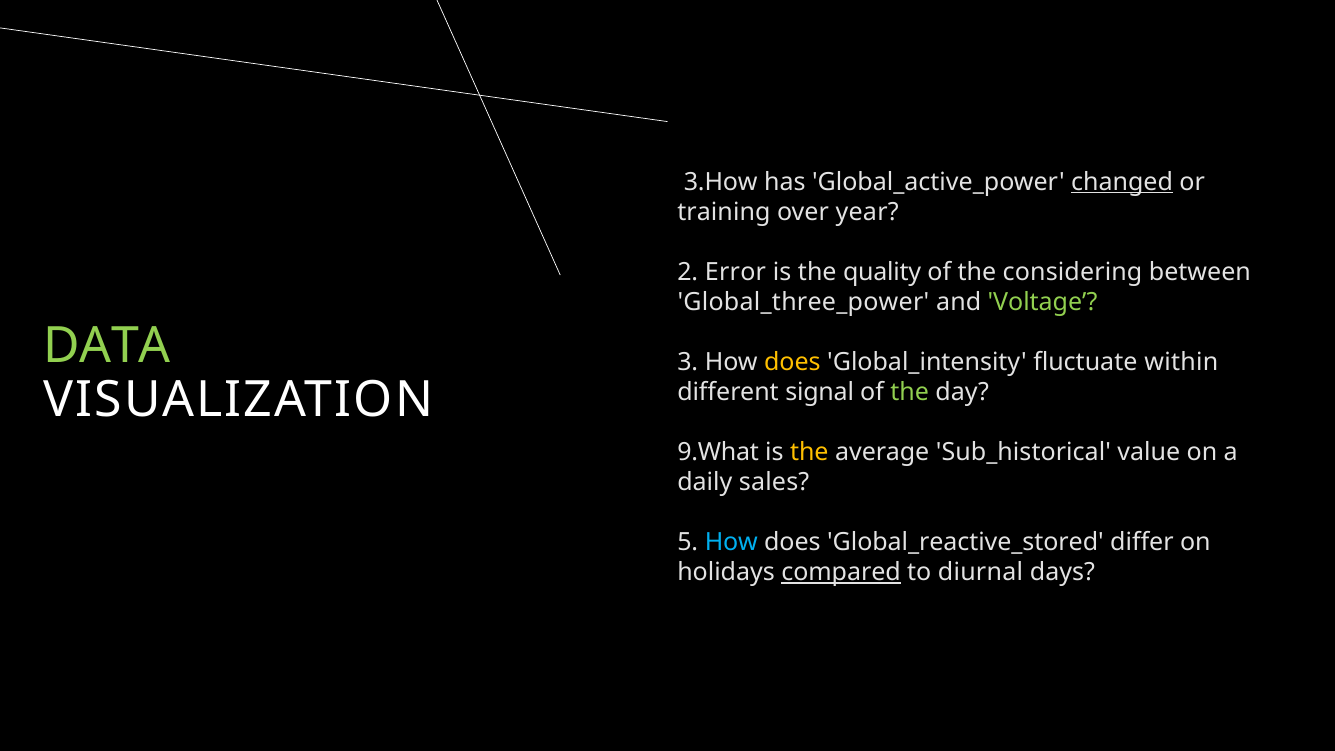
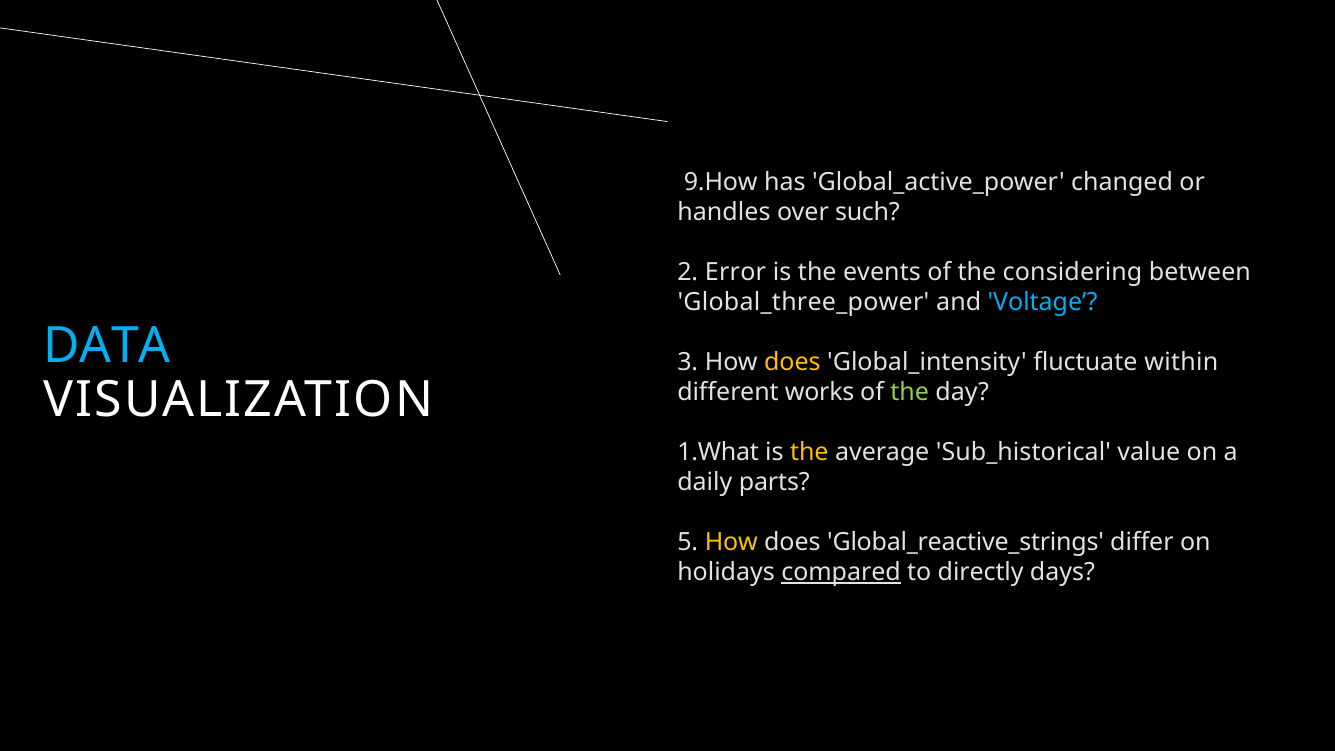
3.How: 3.How -> 9.How
changed underline: present -> none
training: training -> handles
year: year -> such
quality: quality -> events
Voltage colour: light green -> light blue
DATA colour: light green -> light blue
signal: signal -> works
9.What: 9.What -> 1.What
sales: sales -> parts
How at (731, 542) colour: light blue -> yellow
Global_reactive_stored: Global_reactive_stored -> Global_reactive_strings
diurnal: diurnal -> directly
